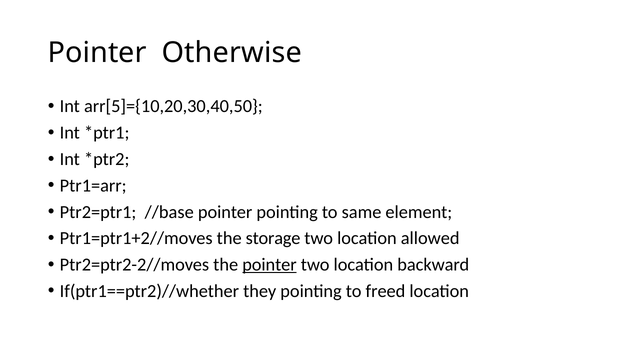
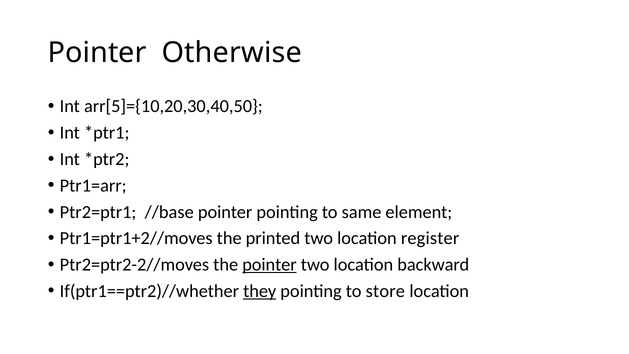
storage: storage -> printed
allowed: allowed -> register
they underline: none -> present
freed: freed -> store
